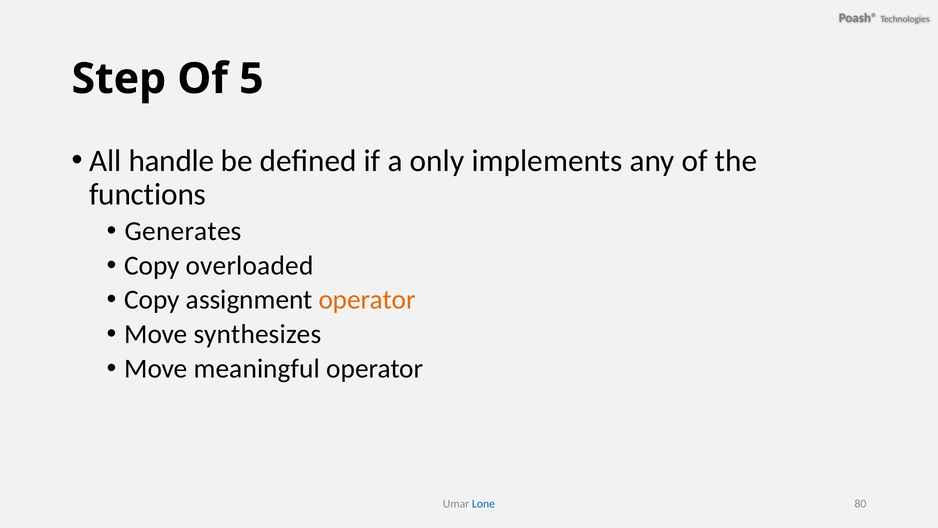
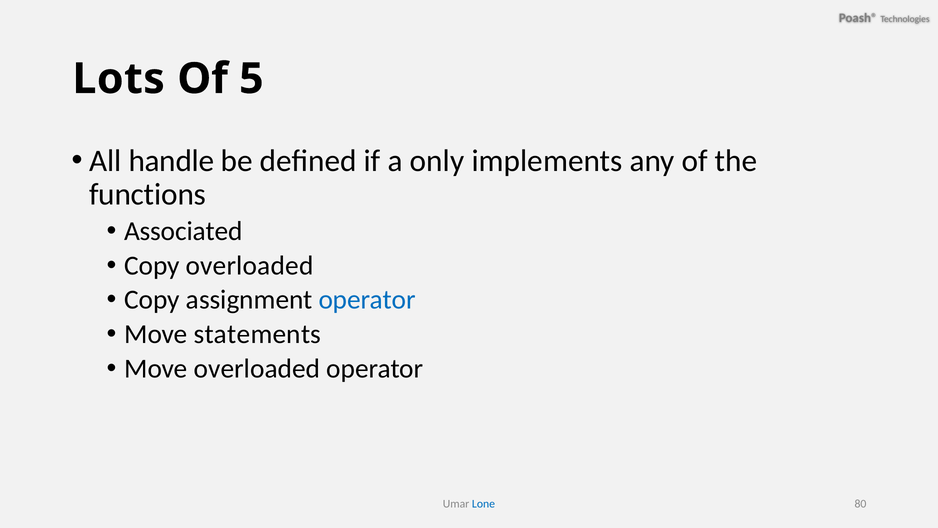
Step: Step -> Lots
Generates: Generates -> Associated
operator at (367, 300) colour: orange -> blue
synthesizes: synthesizes -> statements
Move meaningful: meaningful -> overloaded
